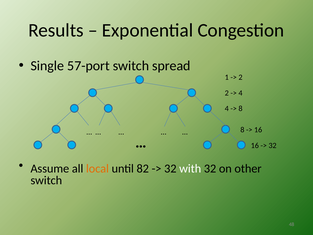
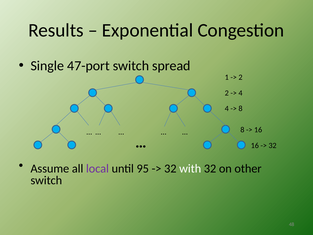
57-port: 57-port -> 47-port
local colour: orange -> purple
82: 82 -> 95
